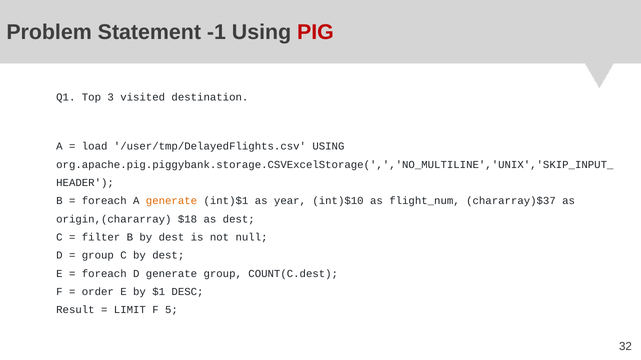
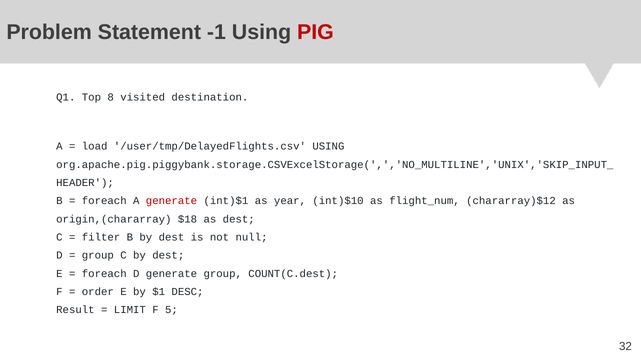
3: 3 -> 8
generate at (171, 201) colour: orange -> red
chararray)$37: chararray)$37 -> chararray)$12
